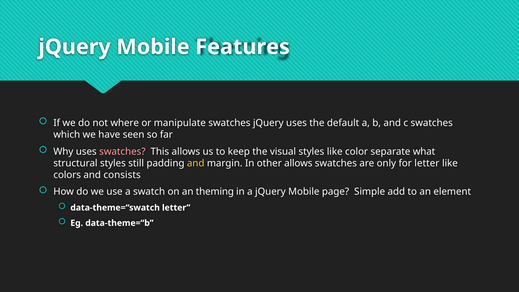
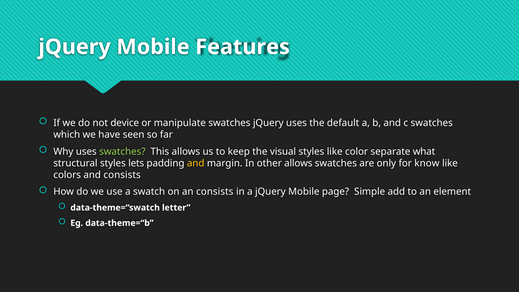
where: where -> device
swatches at (122, 151) colour: pink -> light green
still: still -> lets
for letter: letter -> know
an theming: theming -> consists
